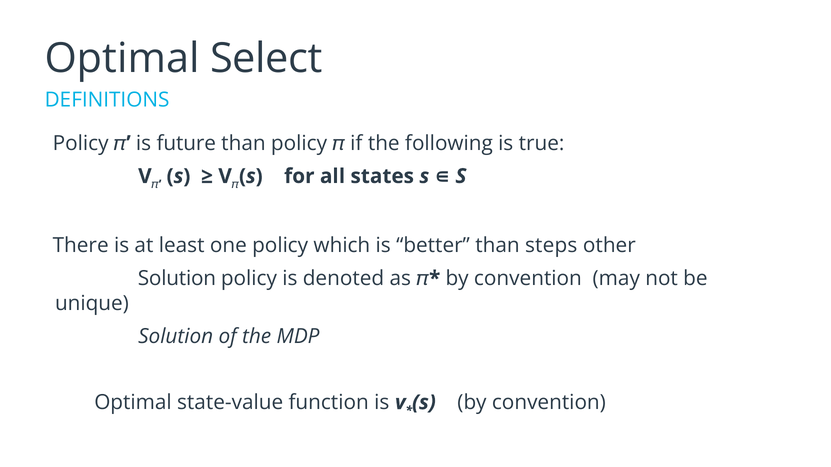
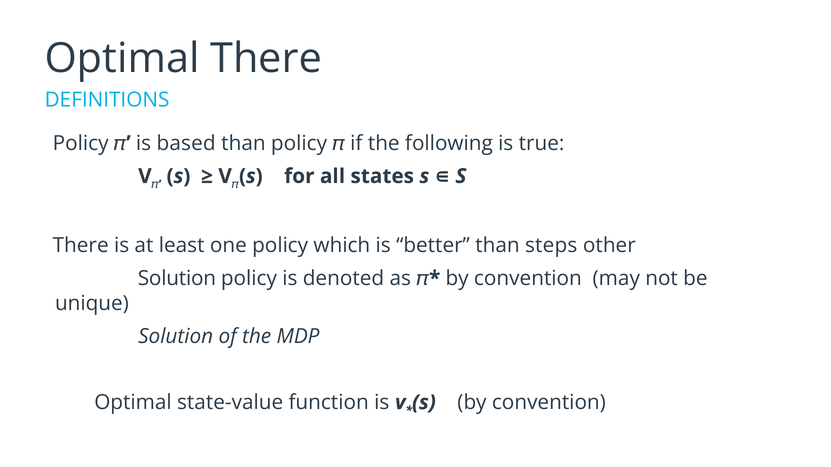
Optimal Select: Select -> There
future: future -> based
